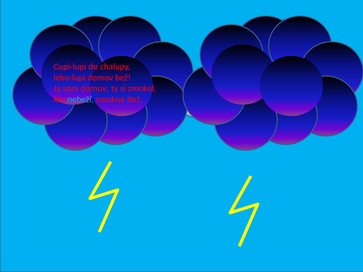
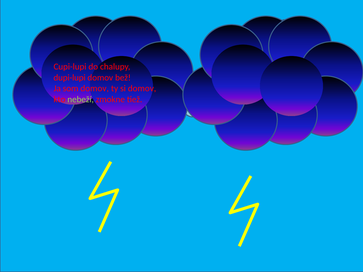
lebo-lupi: lebo-lupi -> dupi-lupi
si zmokol: zmokol -> domov
nebeží colour: light blue -> light green
